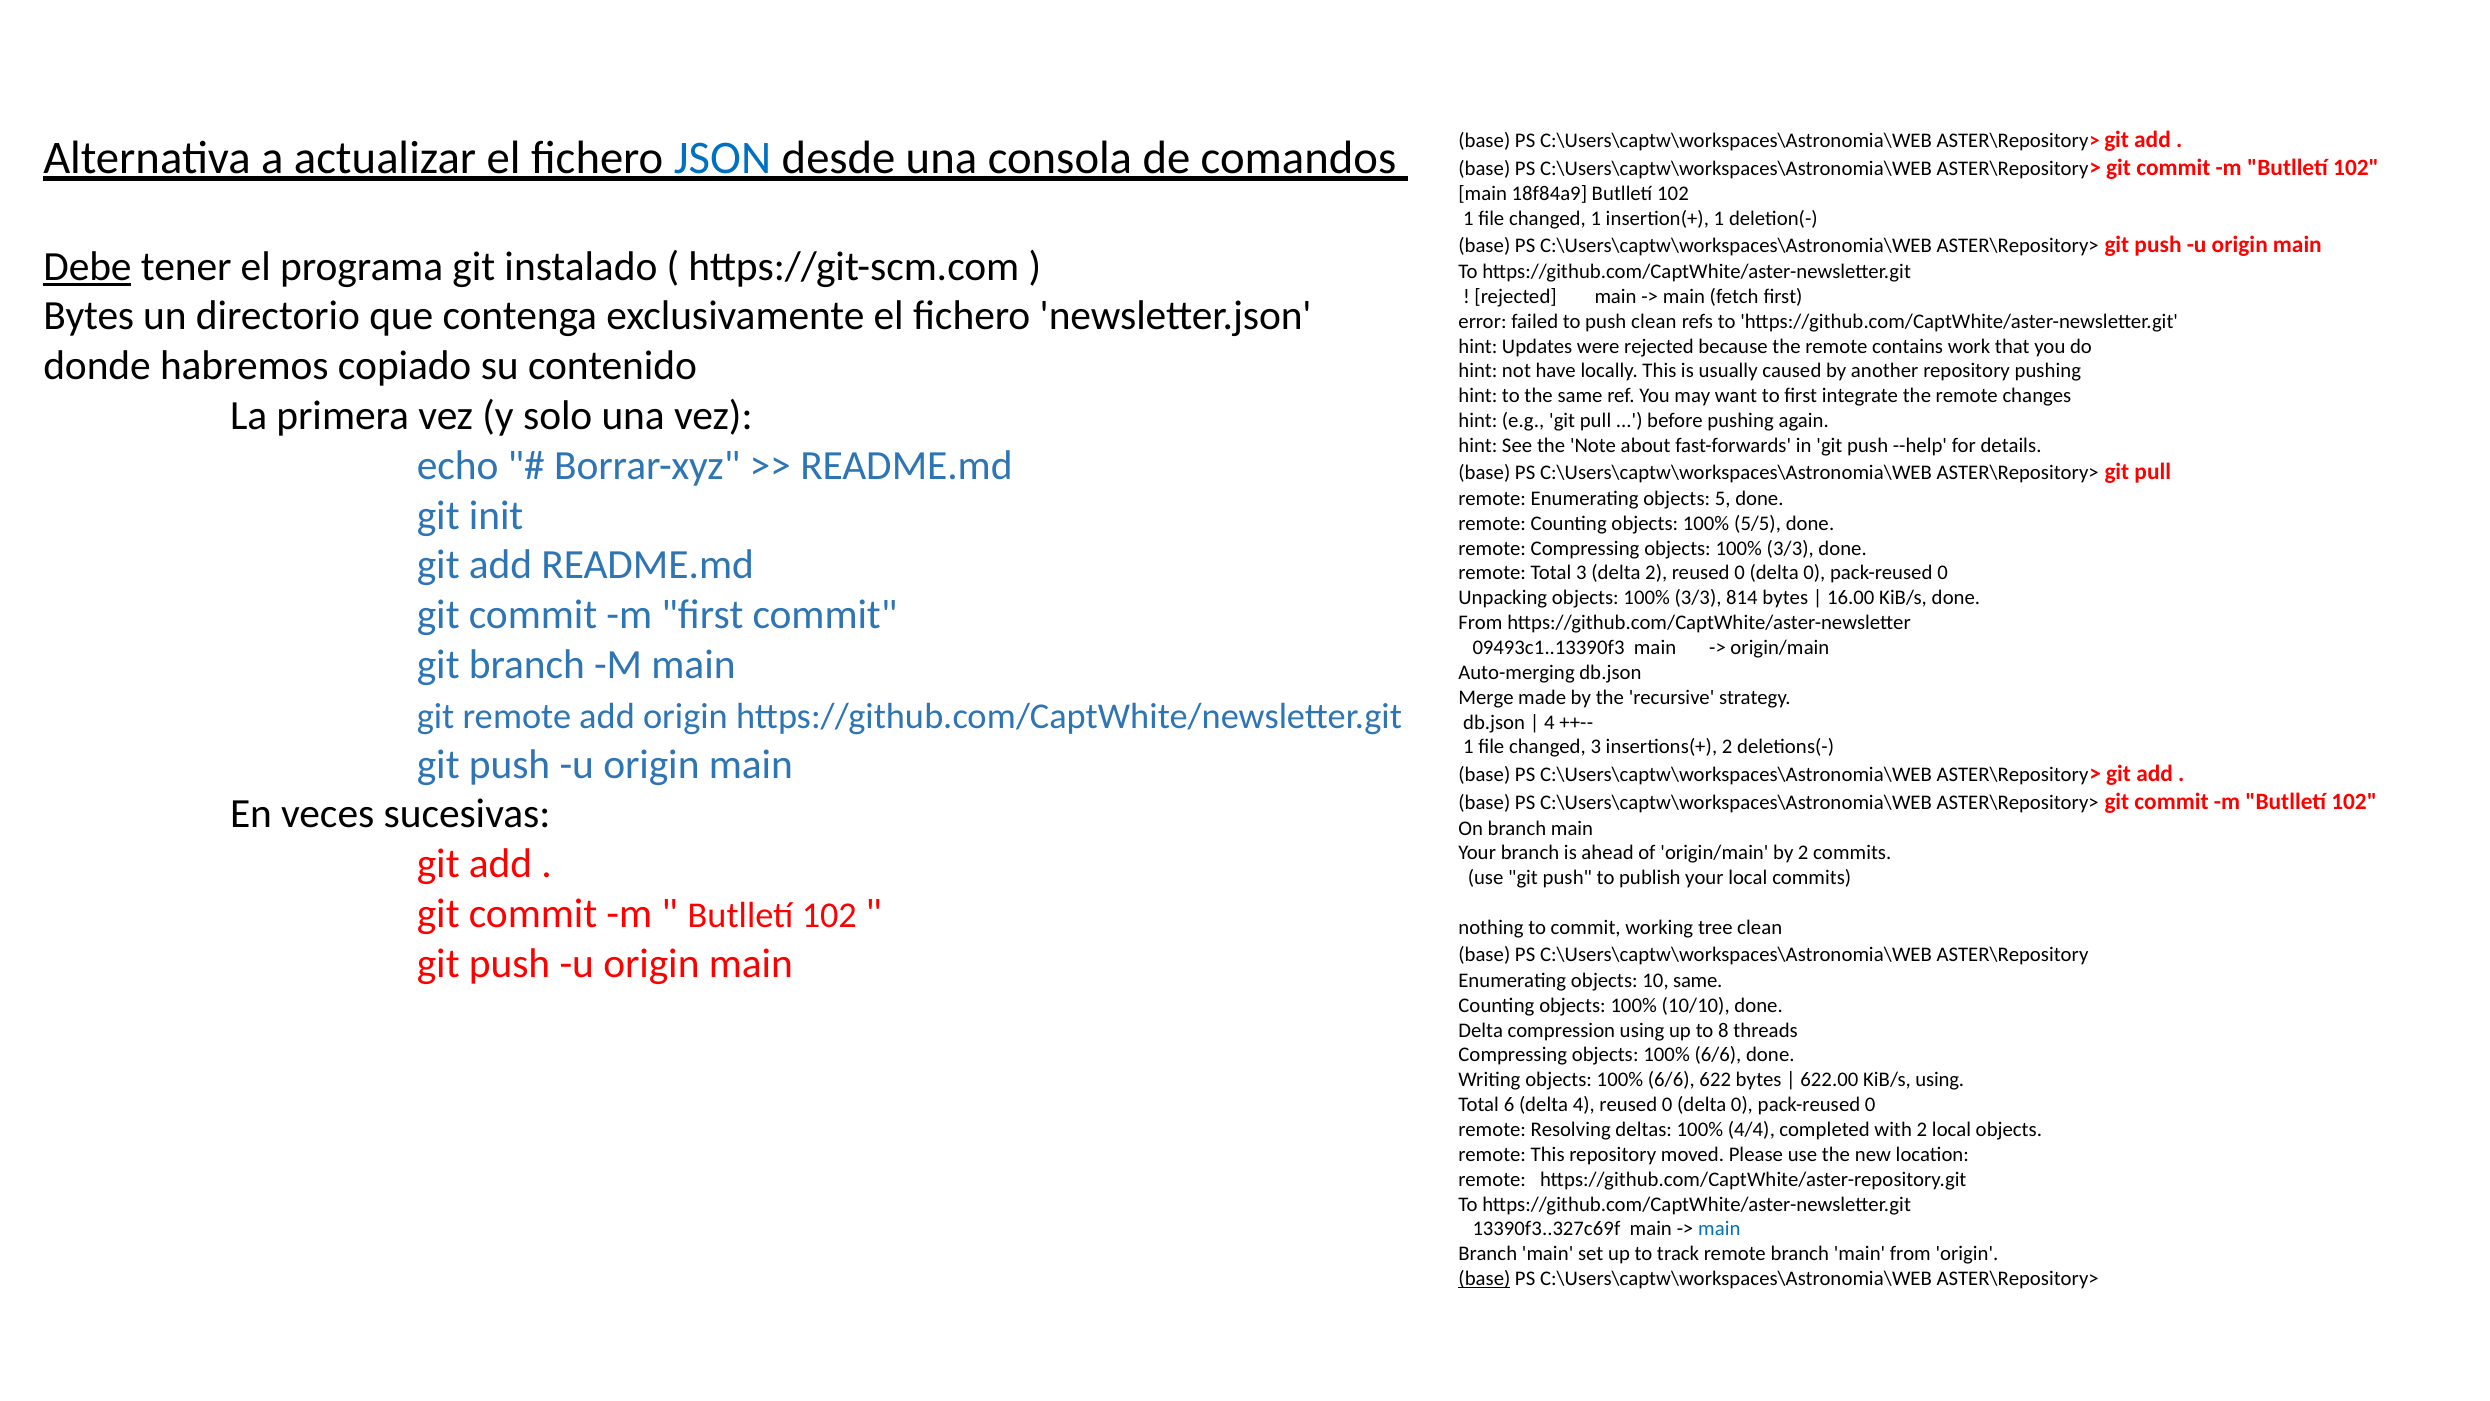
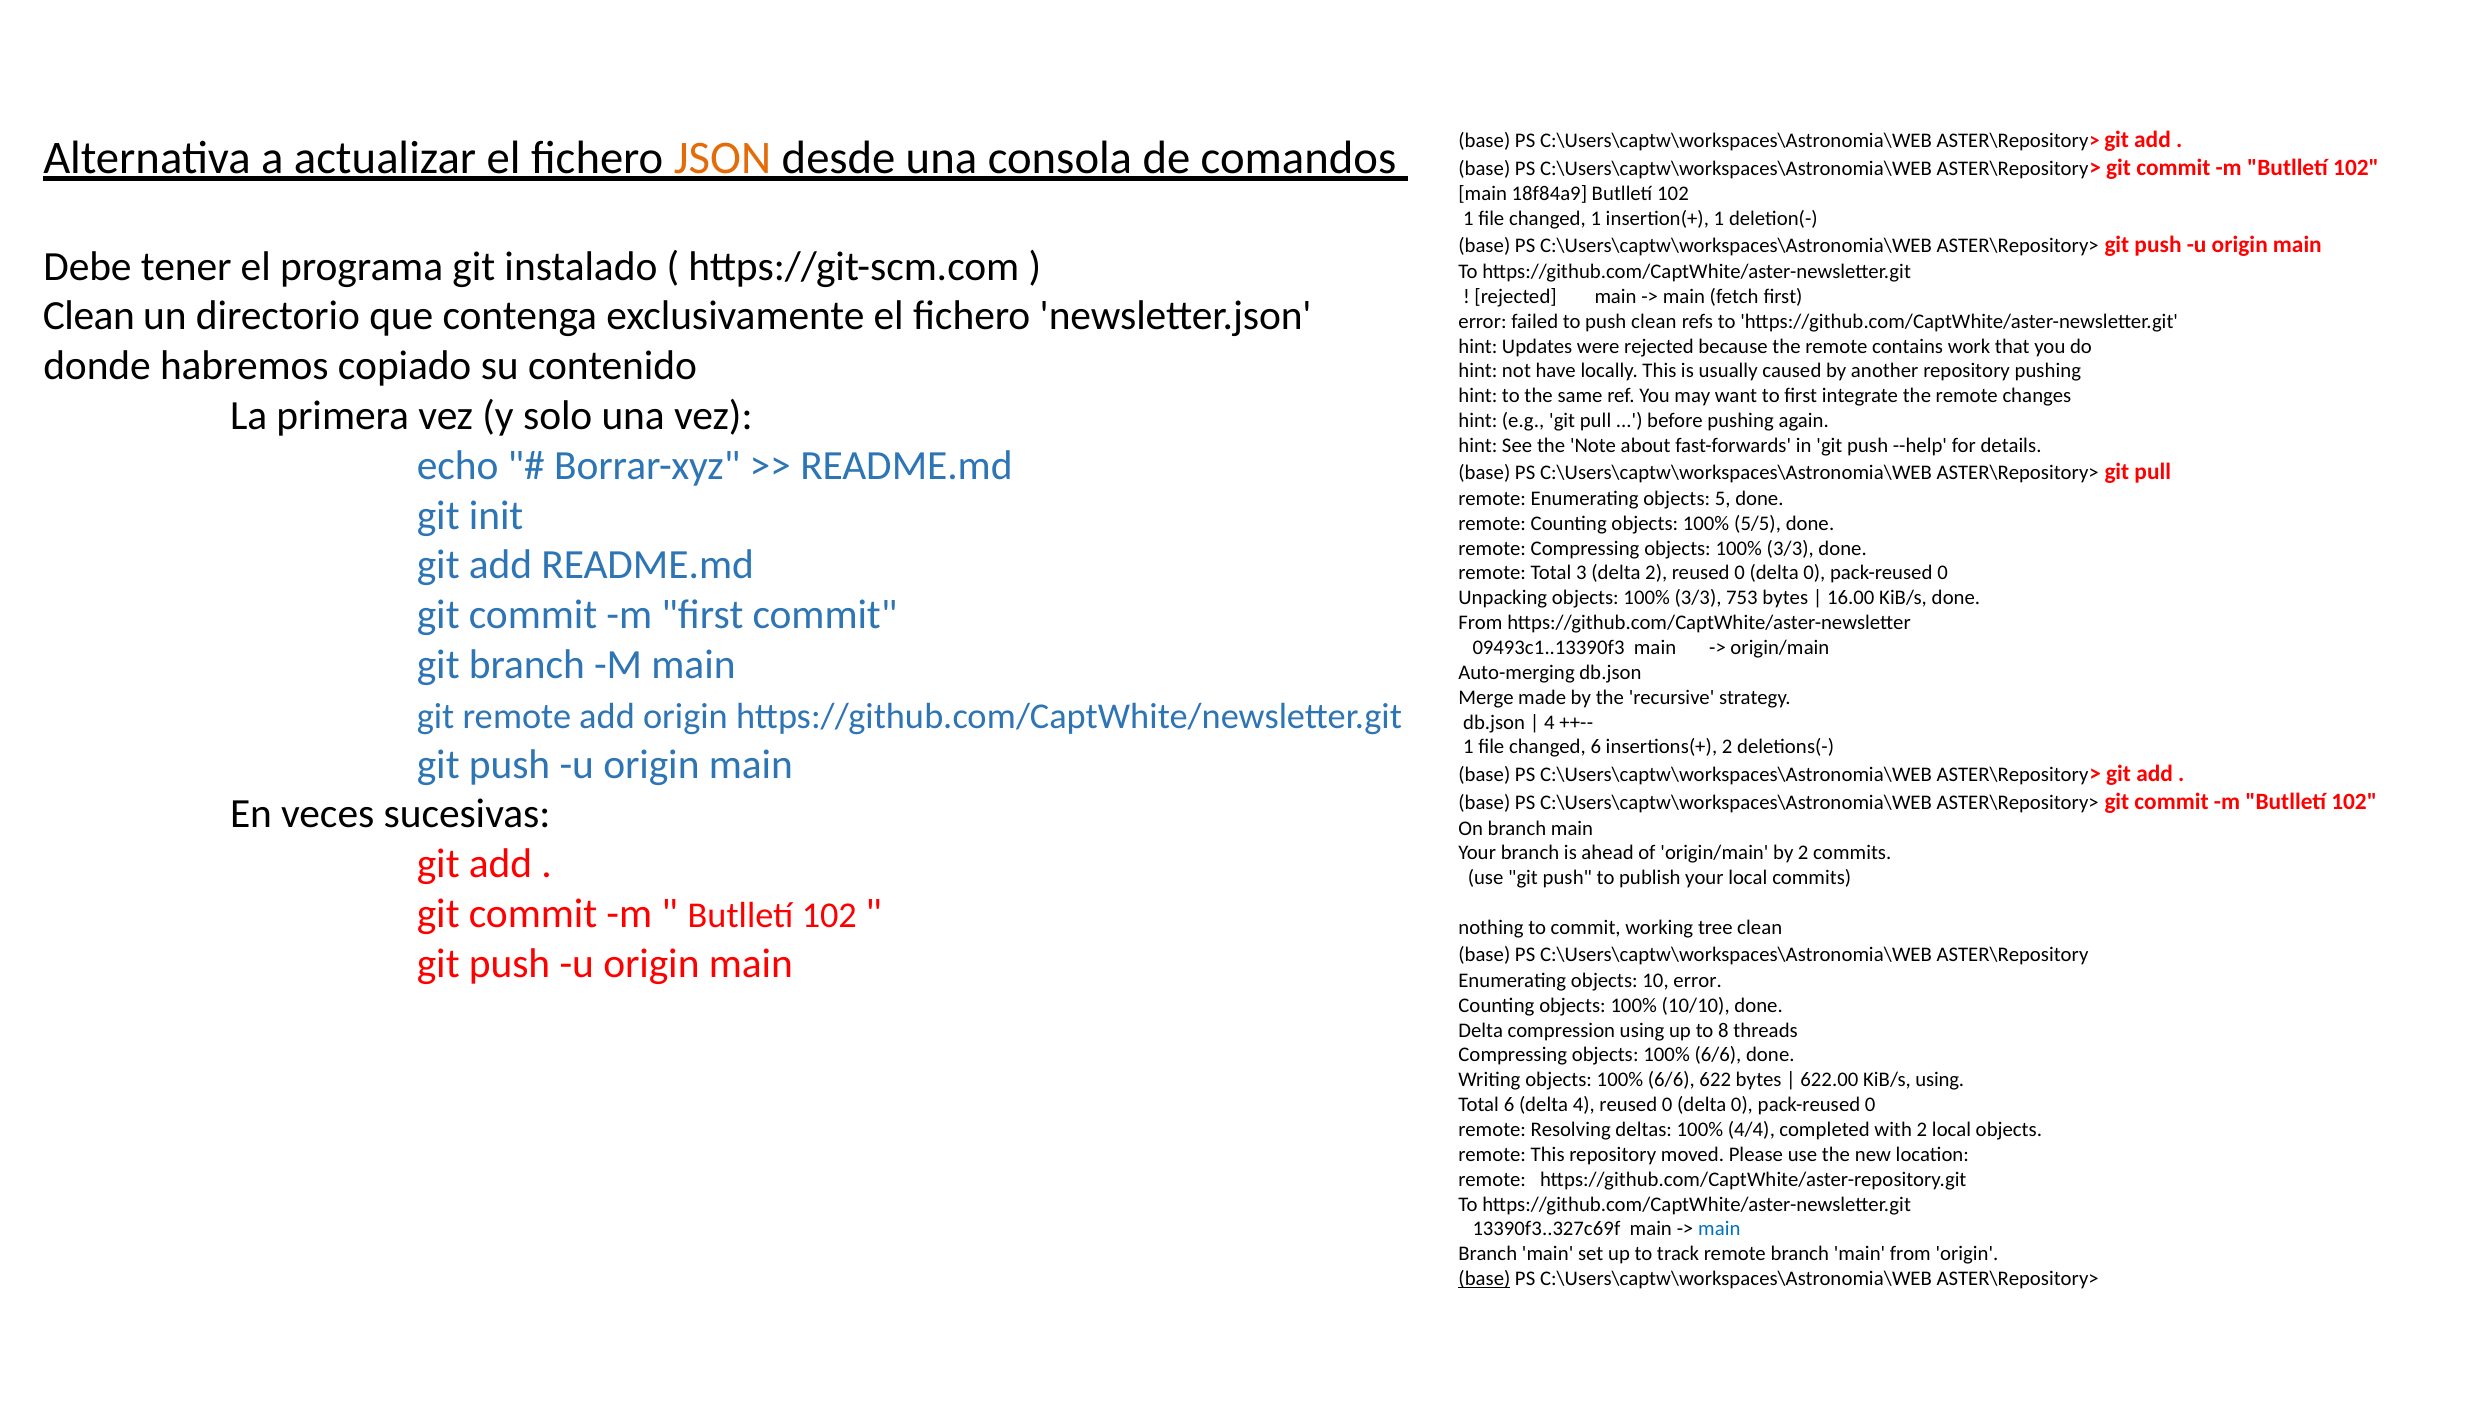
JSON colour: blue -> orange
Debe underline: present -> none
Bytes at (89, 316): Bytes -> Clean
814: 814 -> 753
changed 3: 3 -> 6
10 same: same -> error
